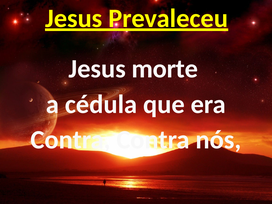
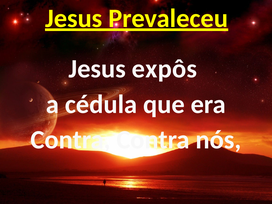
morte: morte -> expôs
